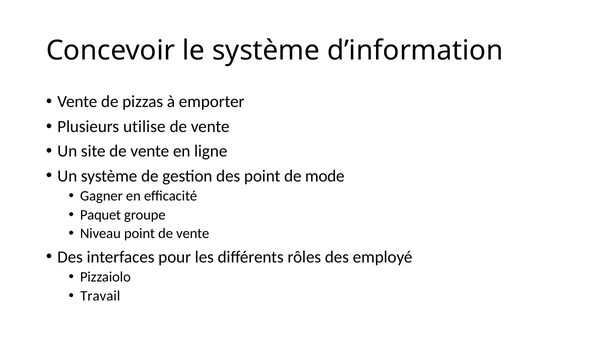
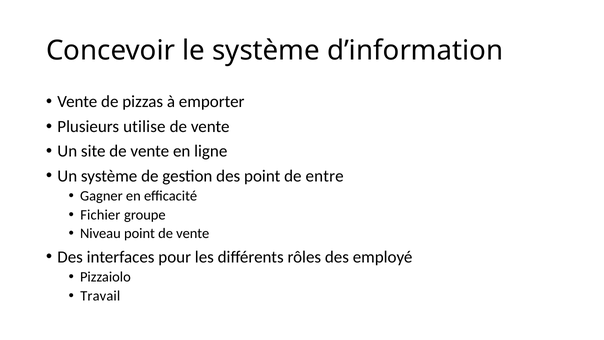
mode: mode -> entre
Paquet: Paquet -> Fichier
